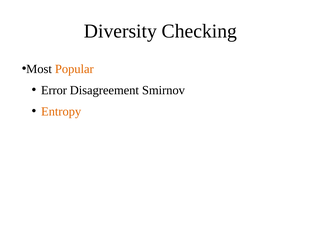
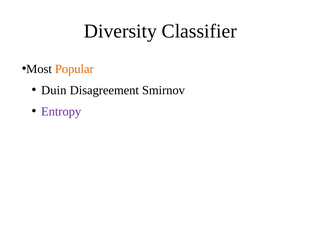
Checking: Checking -> Classifier
Error: Error -> Duin
Entropy colour: orange -> purple
